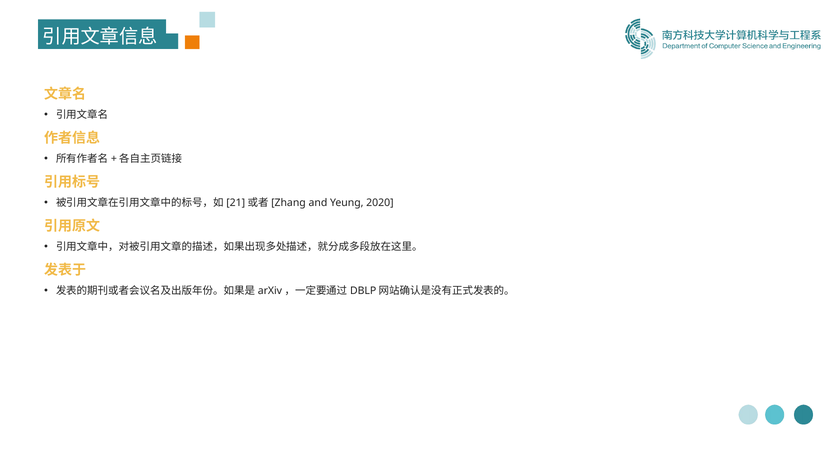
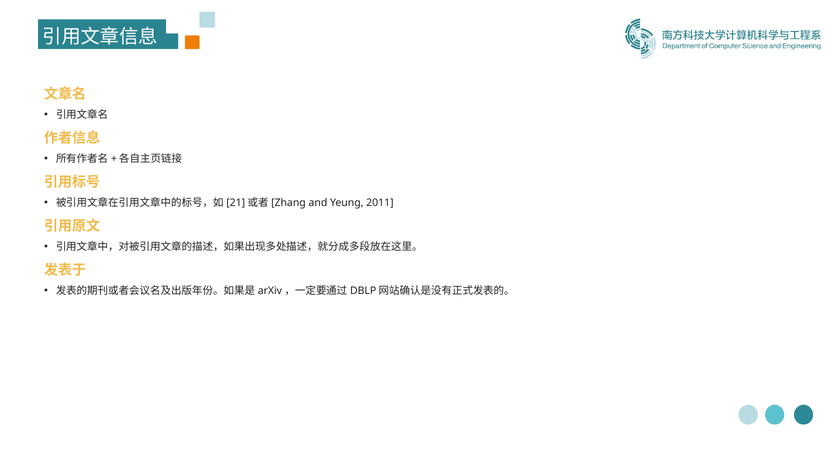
2020: 2020 -> 2011
